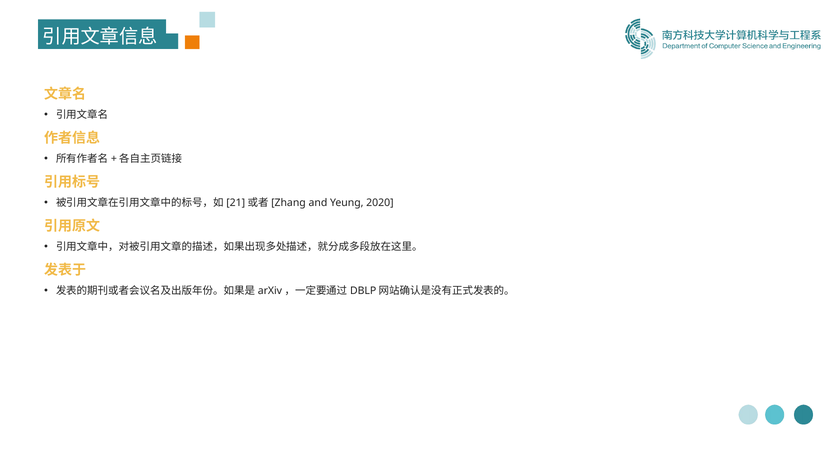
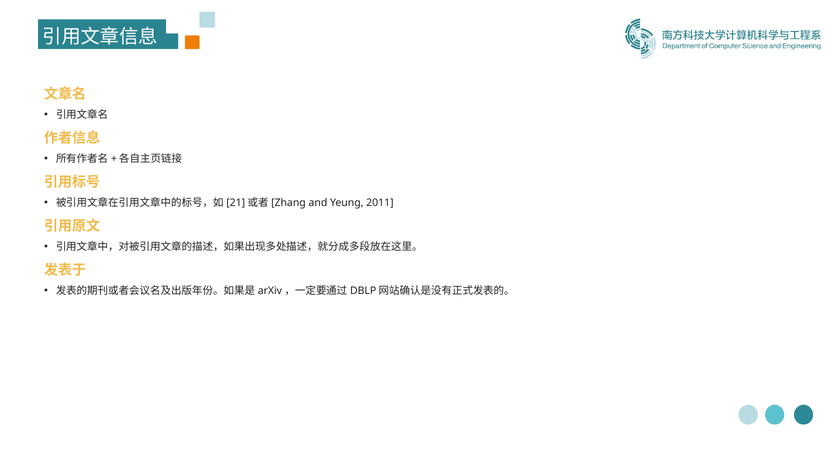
2020: 2020 -> 2011
